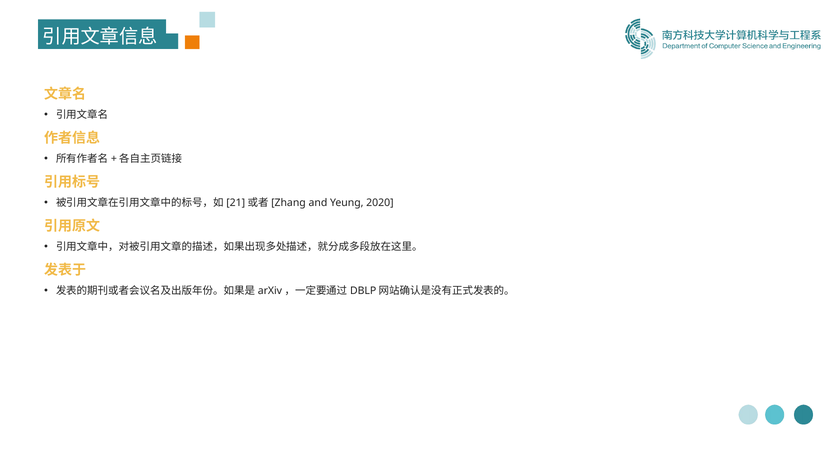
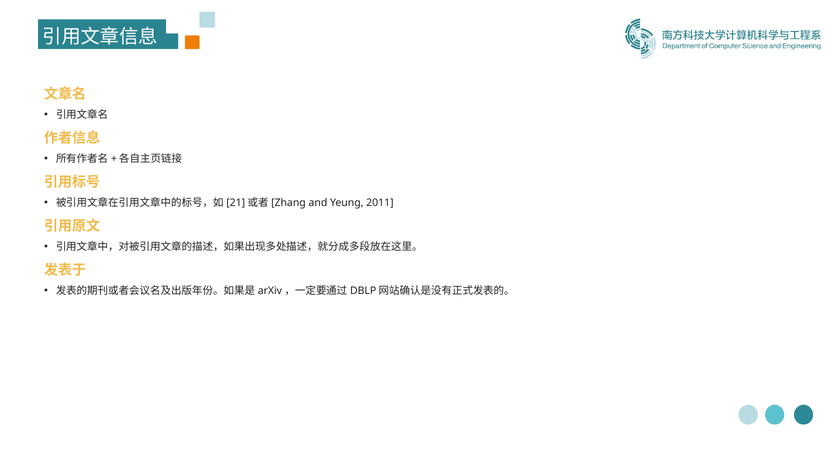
2020: 2020 -> 2011
